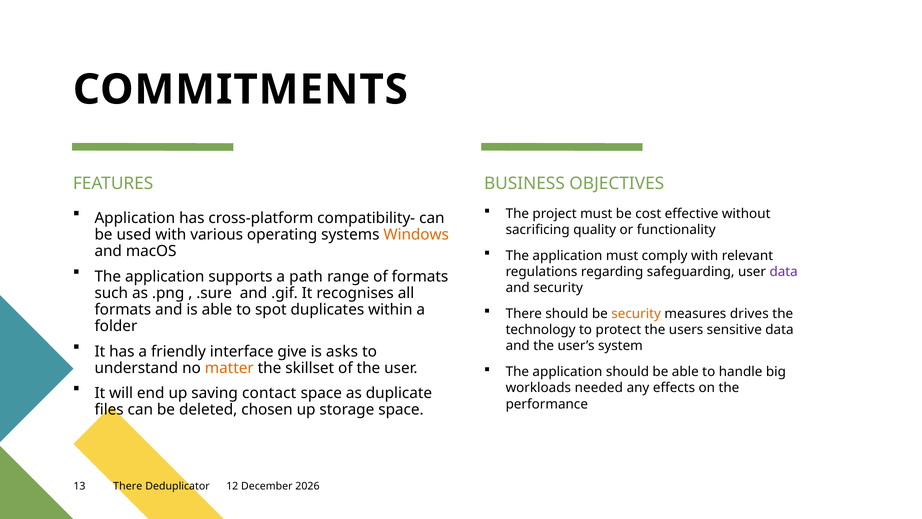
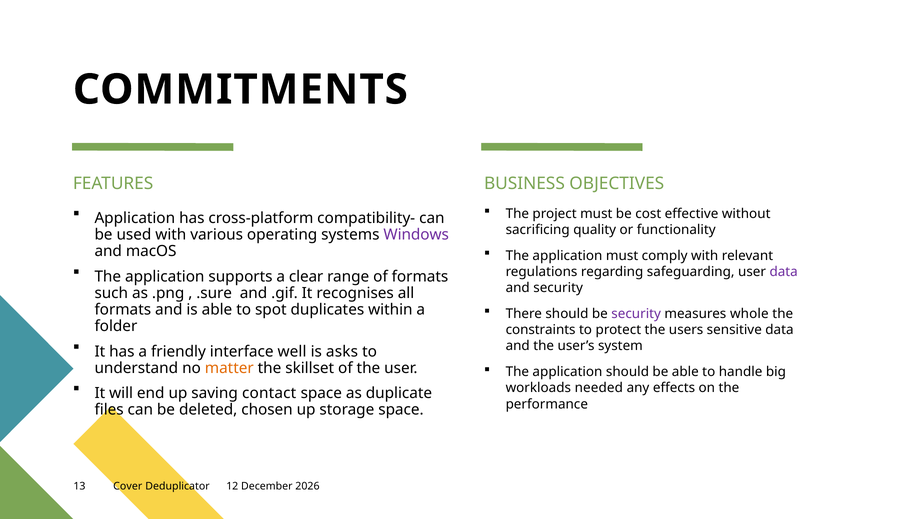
Windows colour: orange -> purple
path: path -> clear
security at (636, 314) colour: orange -> purple
drives: drives -> whole
technology: technology -> constraints
give: give -> well
13 There: There -> Cover
